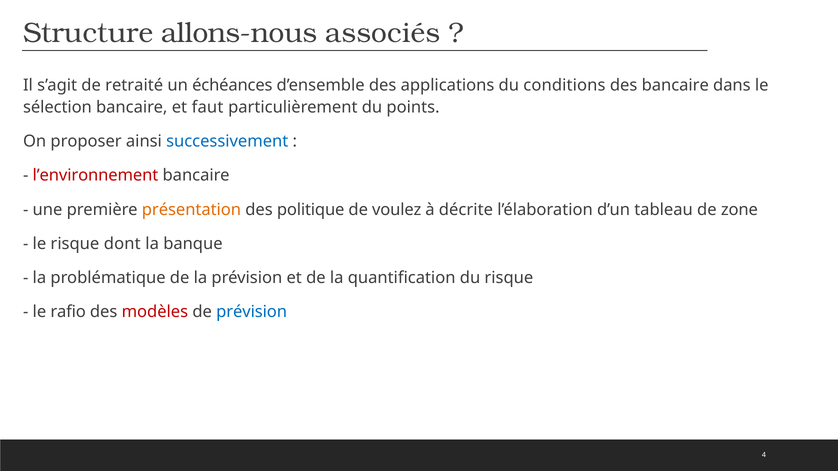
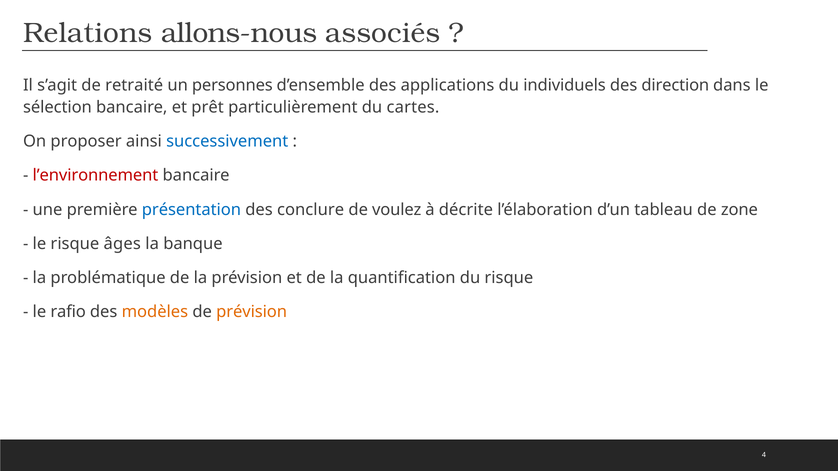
Structure: Structure -> Relations
échéances: échéances -> personnes
conditions: conditions -> individuels
des bancaire: bancaire -> direction
faut: faut -> prêt
points: points -> cartes
présentation colour: orange -> blue
politique: politique -> conclure
dont: dont -> âges
modèles colour: red -> orange
prévision at (252, 312) colour: blue -> orange
